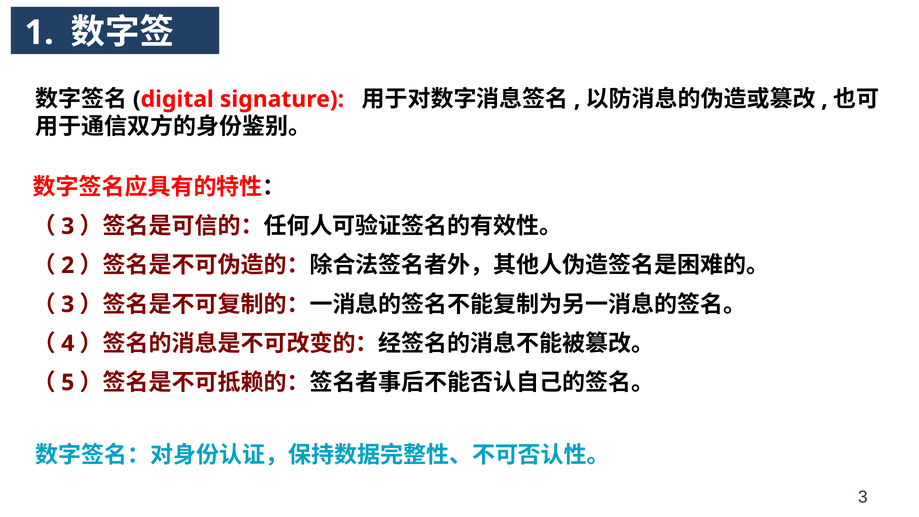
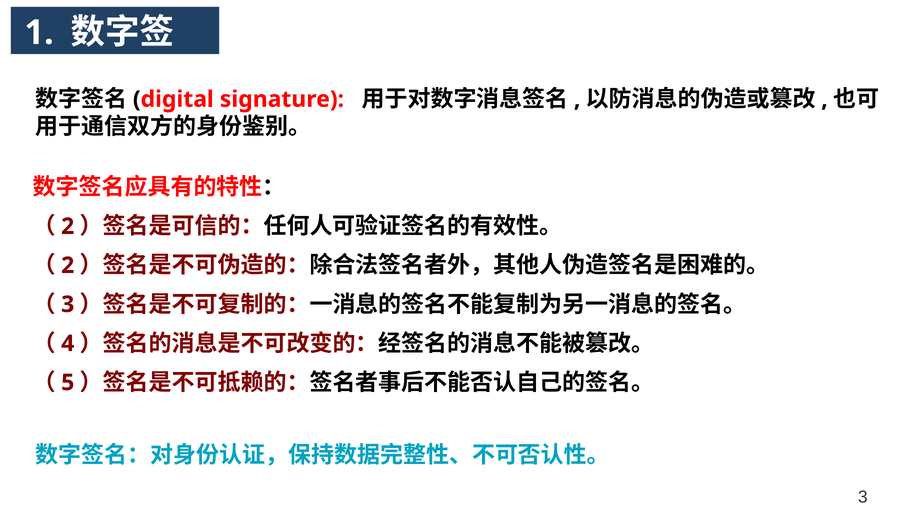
3 at (68, 226): 3 -> 2
